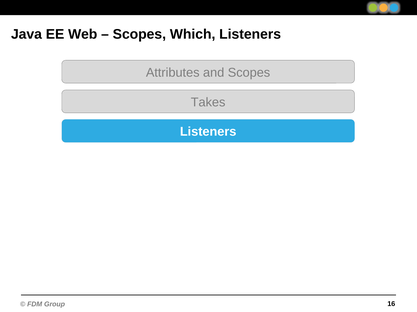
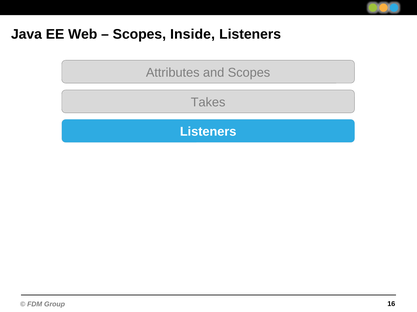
Which: Which -> Inside
